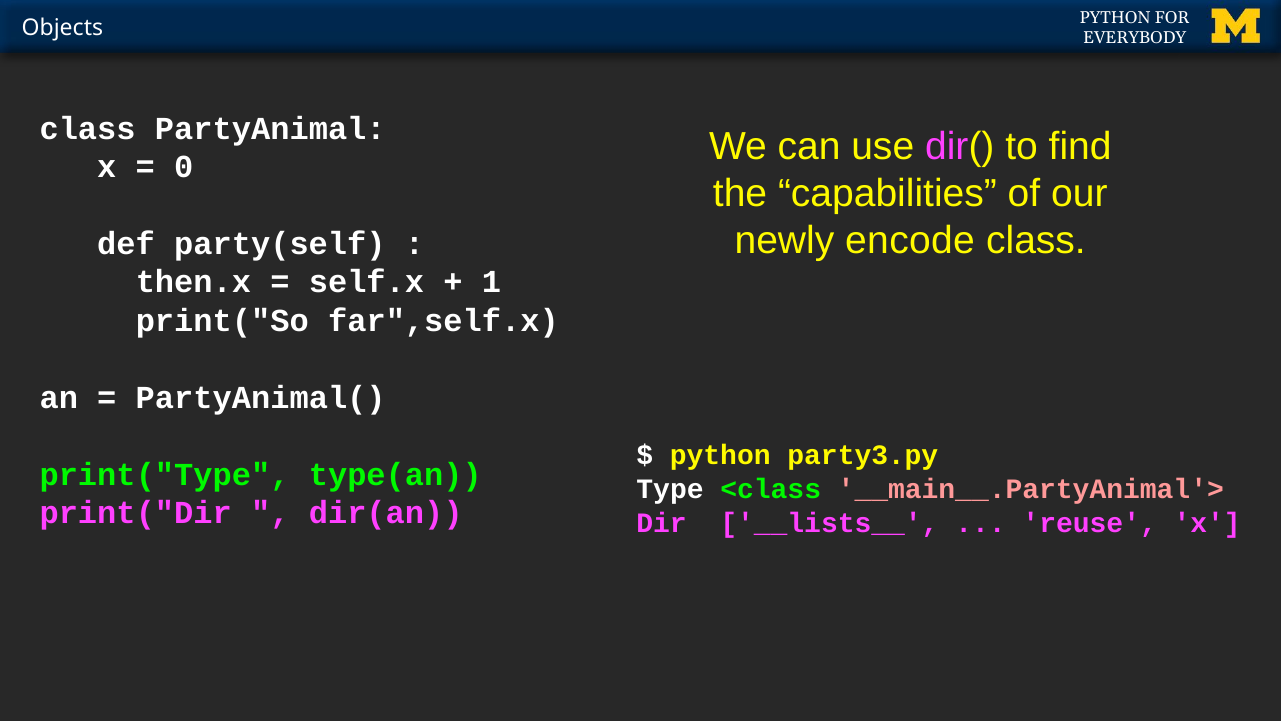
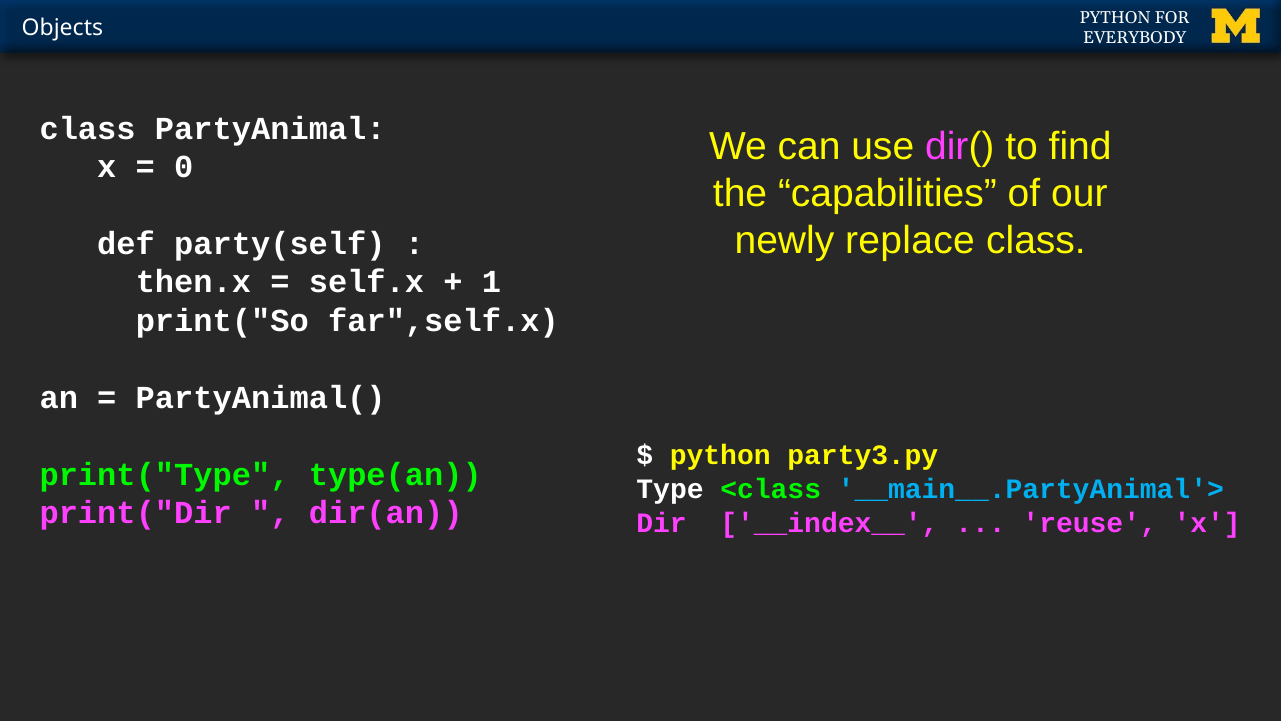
encode: encode -> replace
__main__.PartyAnimal'> colour: pink -> light blue
__lists__: __lists__ -> __index__
